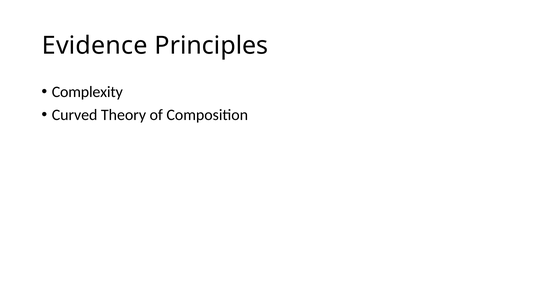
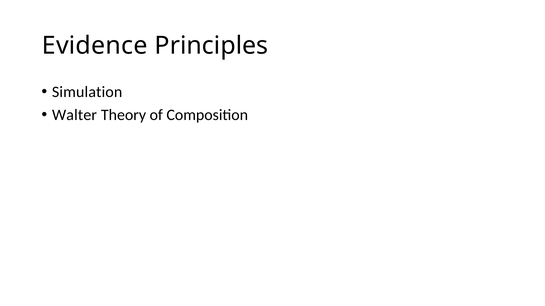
Complexity: Complexity -> Simulation
Curved: Curved -> Walter
